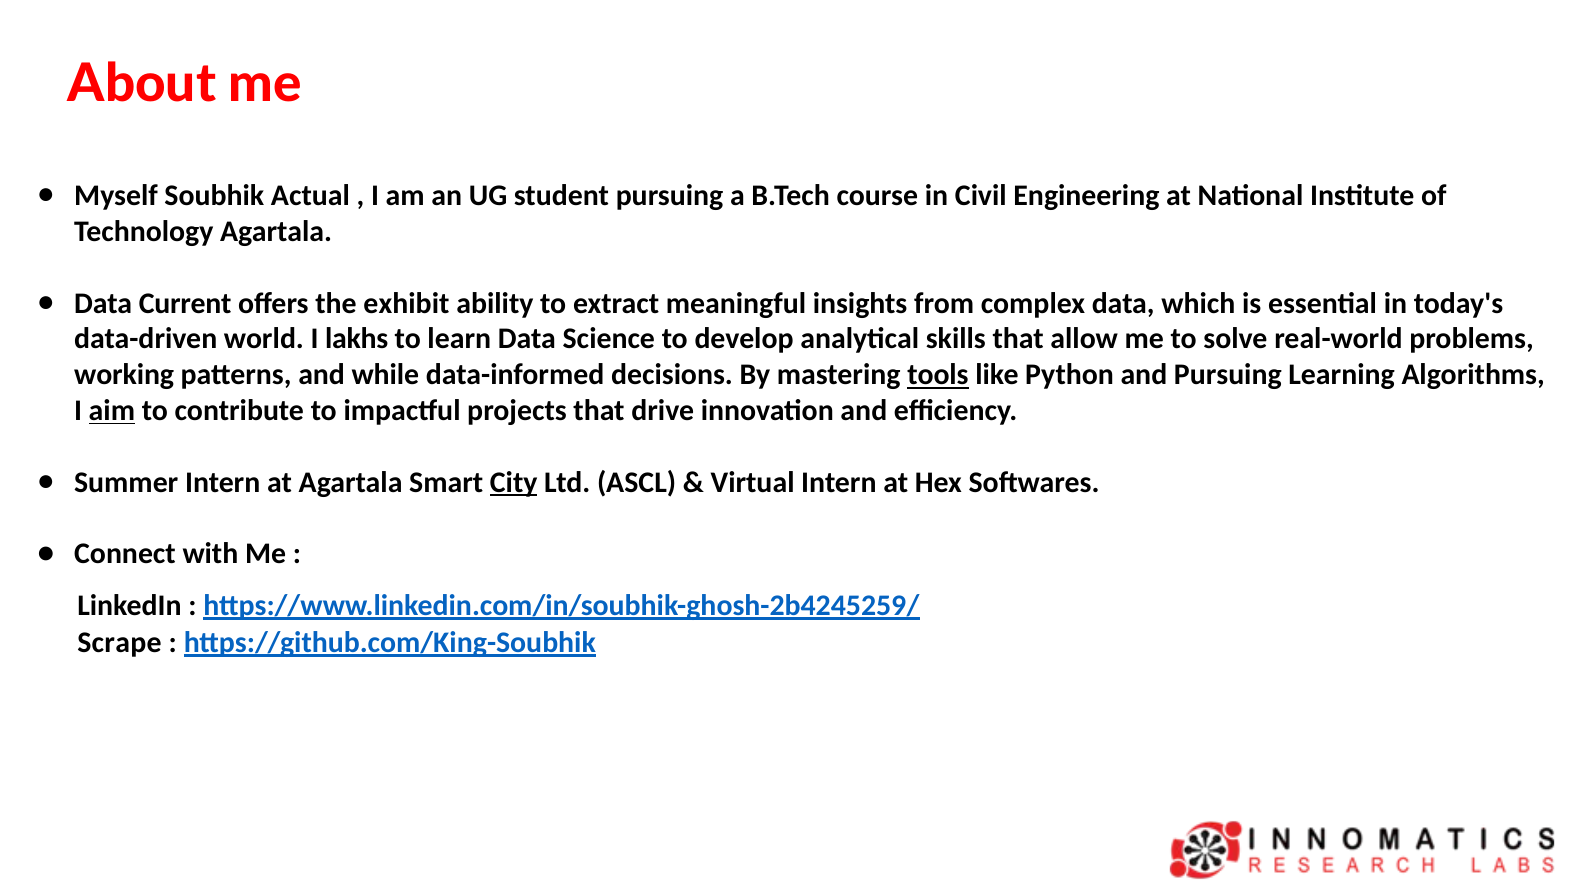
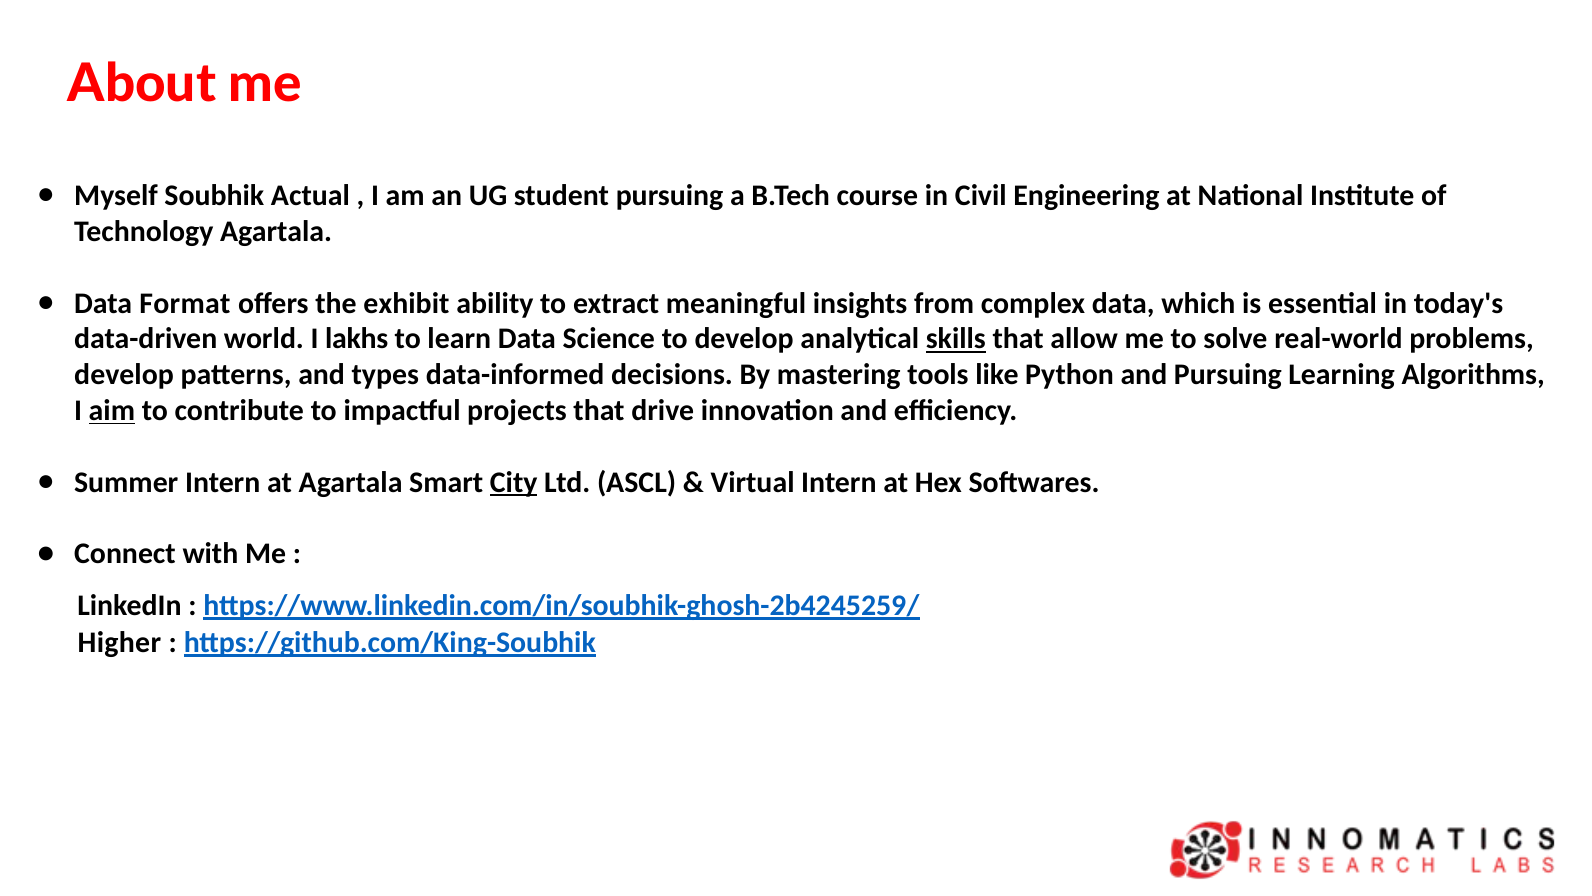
Current: Current -> Format
skills underline: none -> present
working at (124, 375): working -> develop
while: while -> types
tools underline: present -> none
Scrape: Scrape -> Higher
